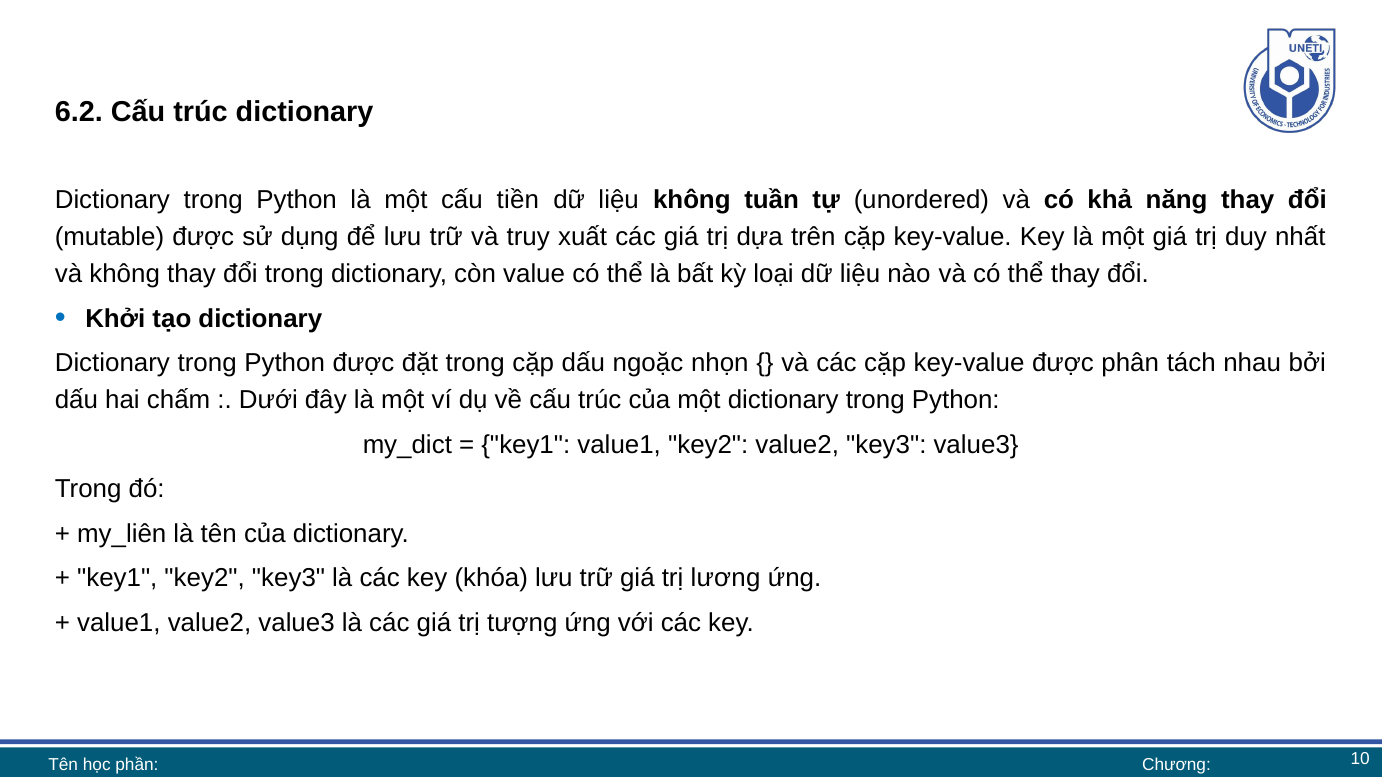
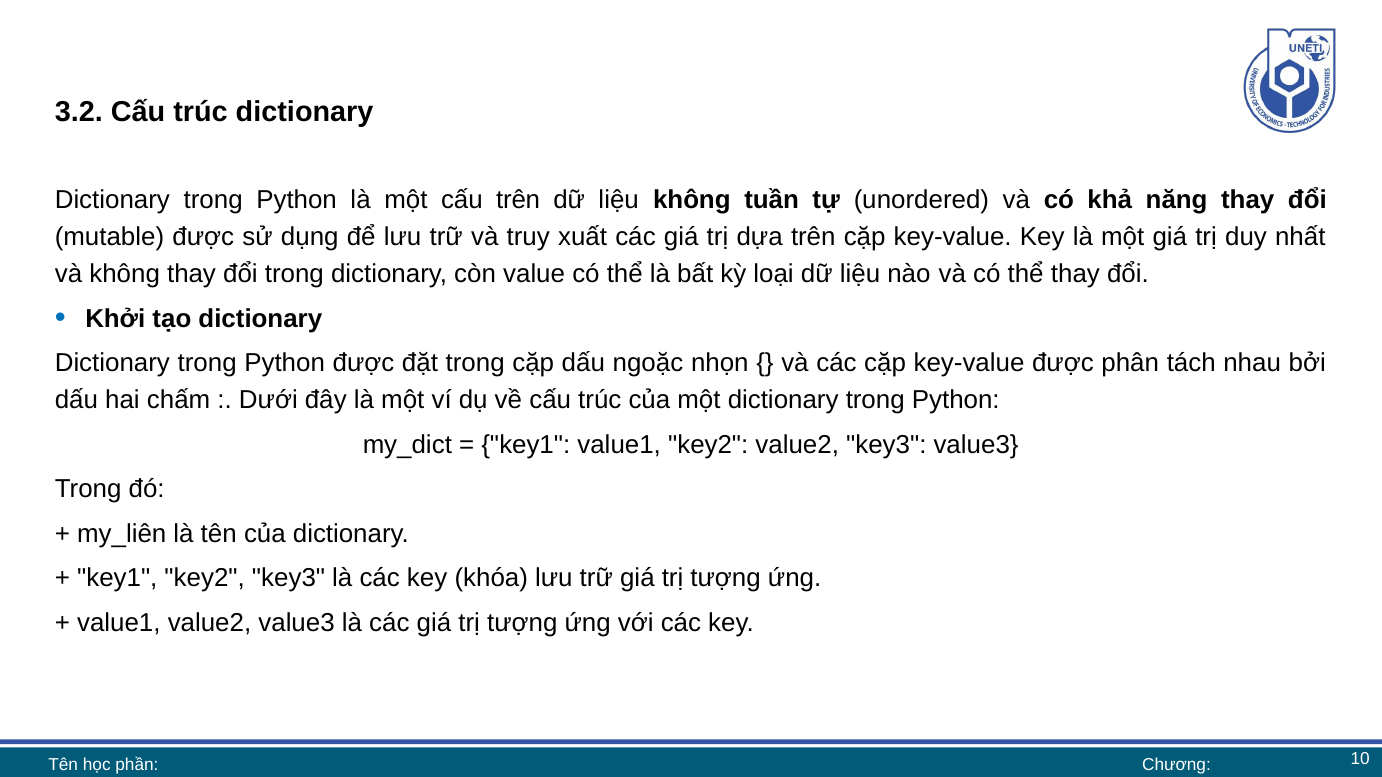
6.2: 6.2 -> 3.2
cấu tiền: tiền -> trên
trữ giá trị lương: lương -> tượng
